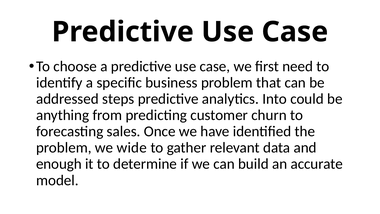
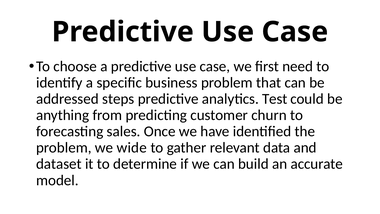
Into: Into -> Test
enough: enough -> dataset
